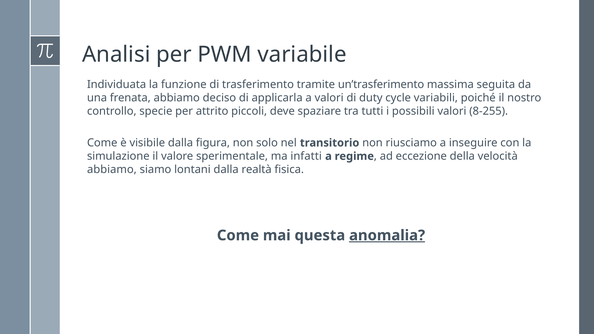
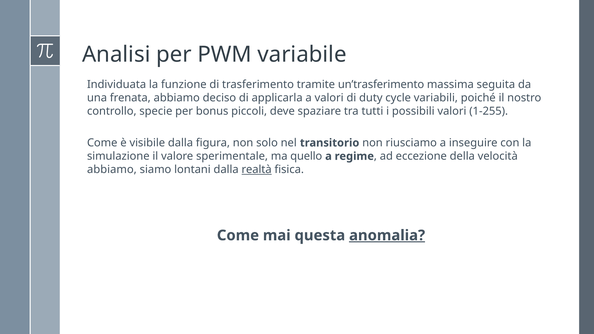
attrito: attrito -> bonus
8-255: 8-255 -> 1-255
infatti: infatti -> quello
realtà underline: none -> present
